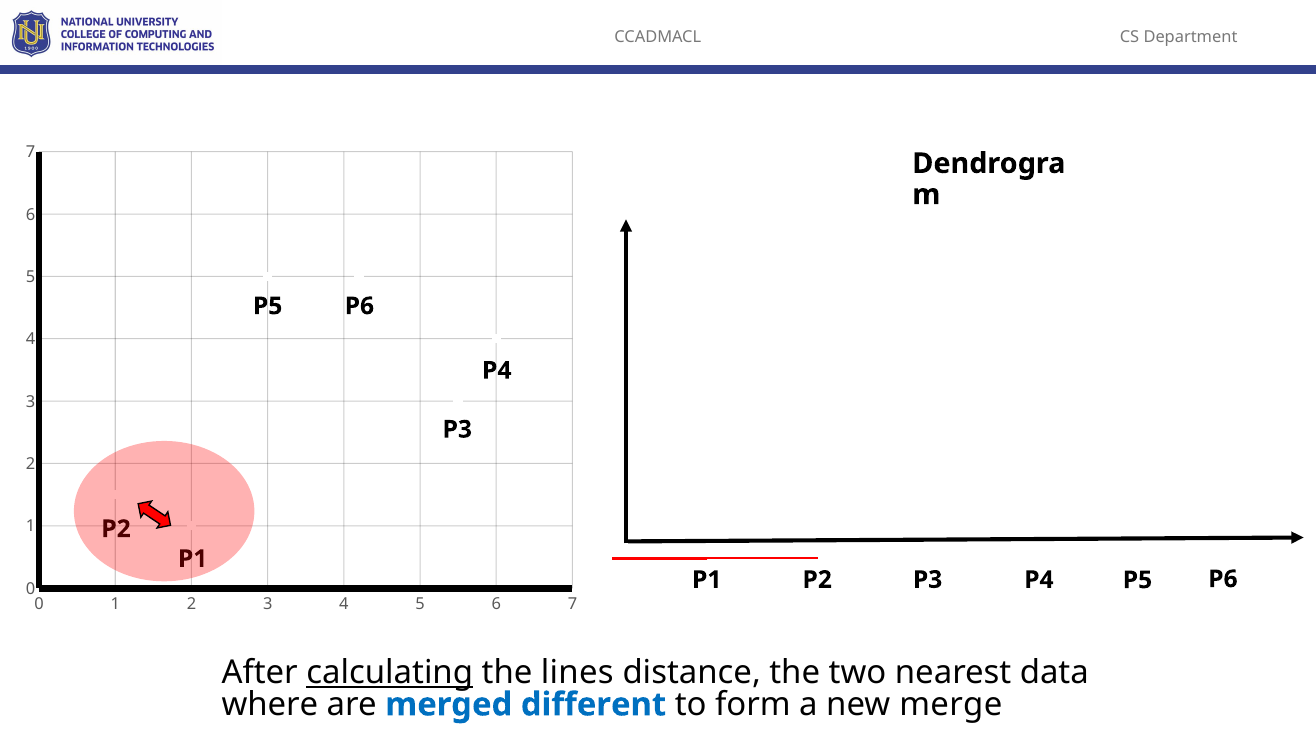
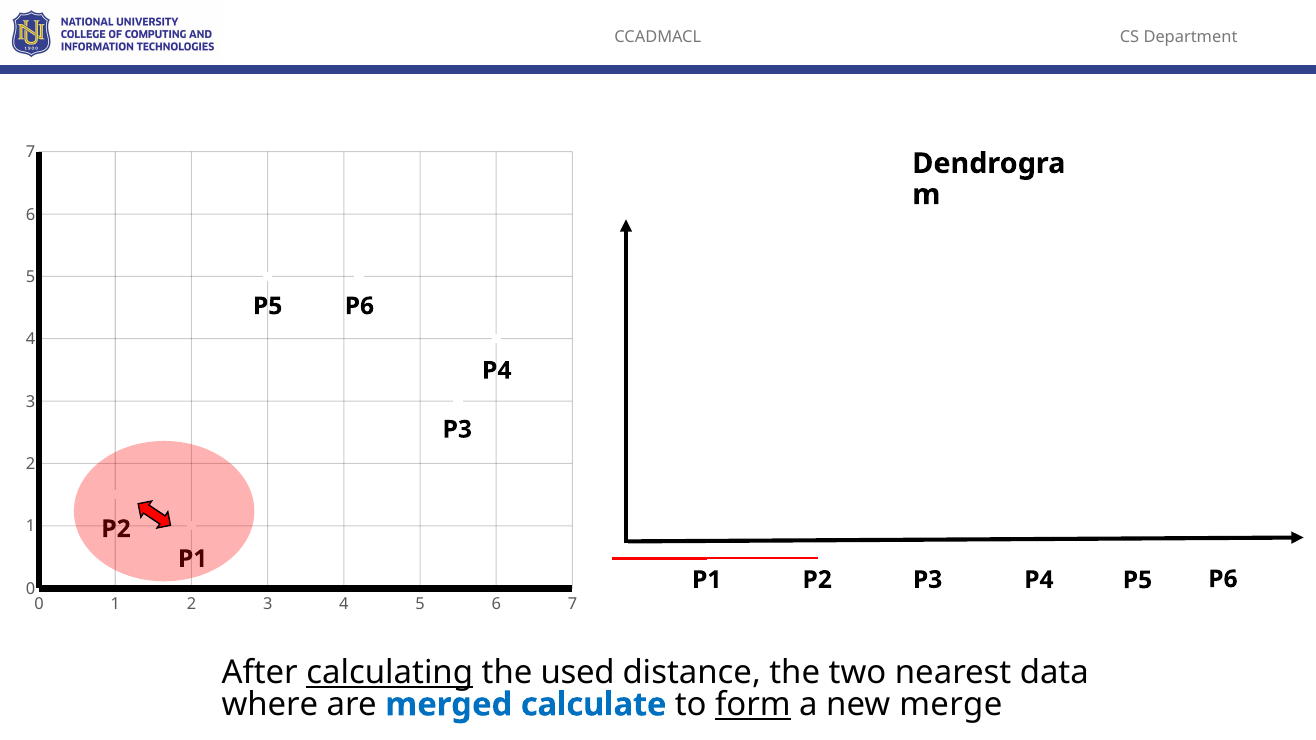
lines: lines -> used
different: different -> calculate
form underline: none -> present
